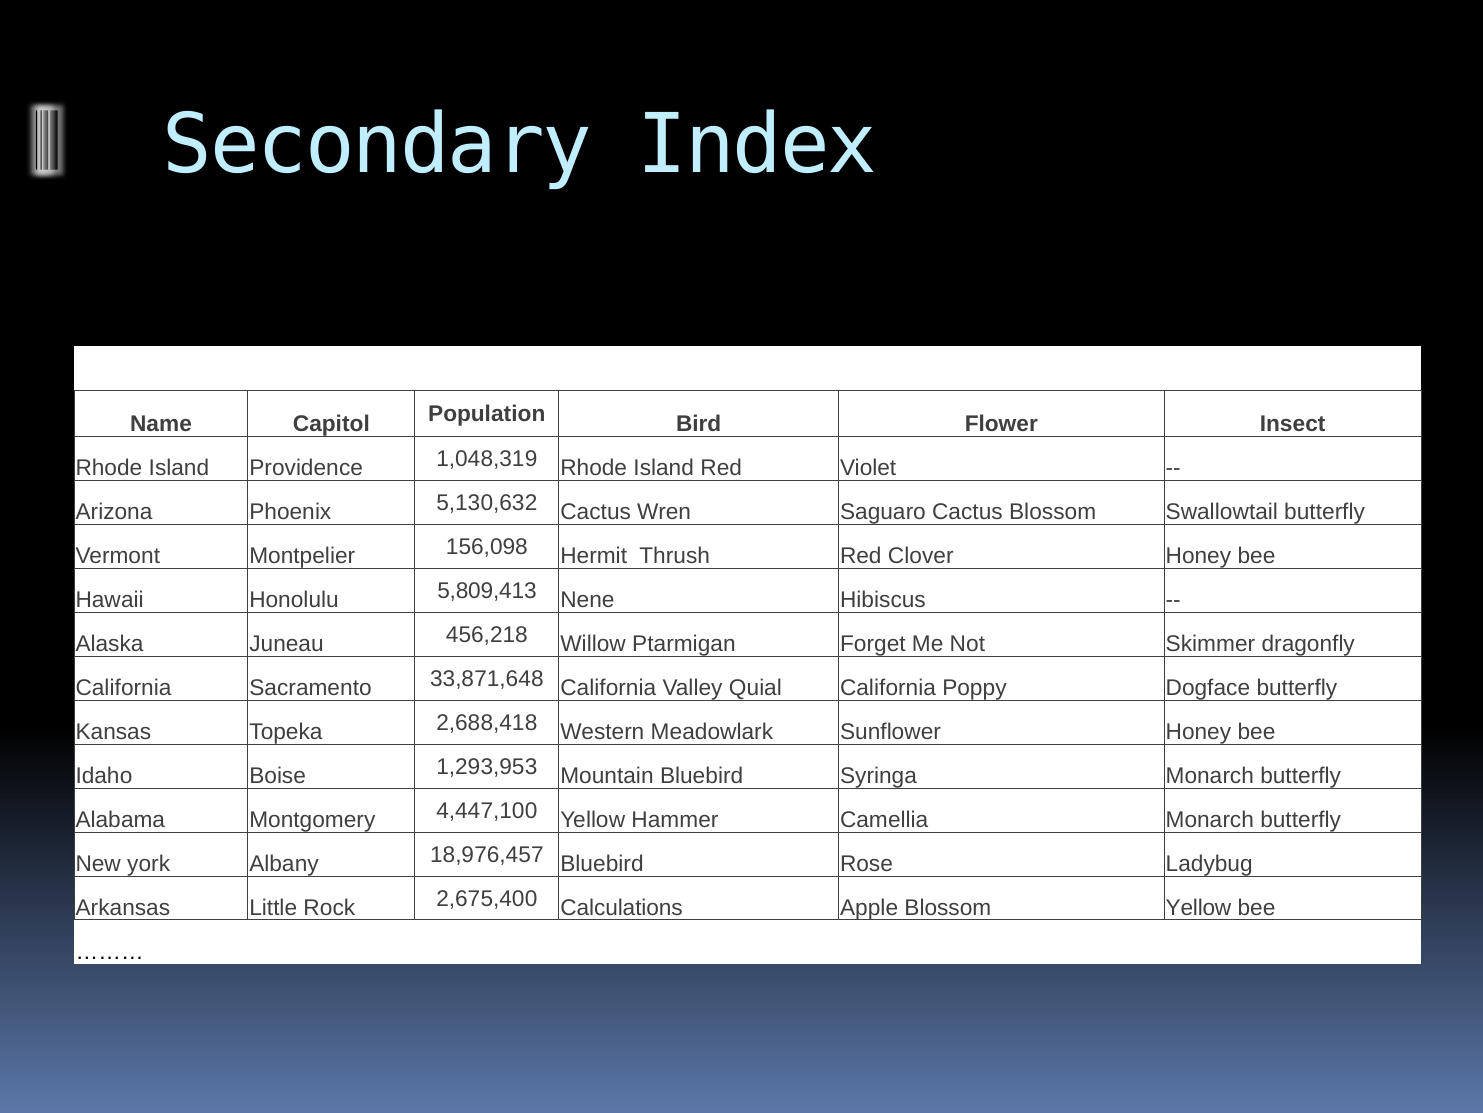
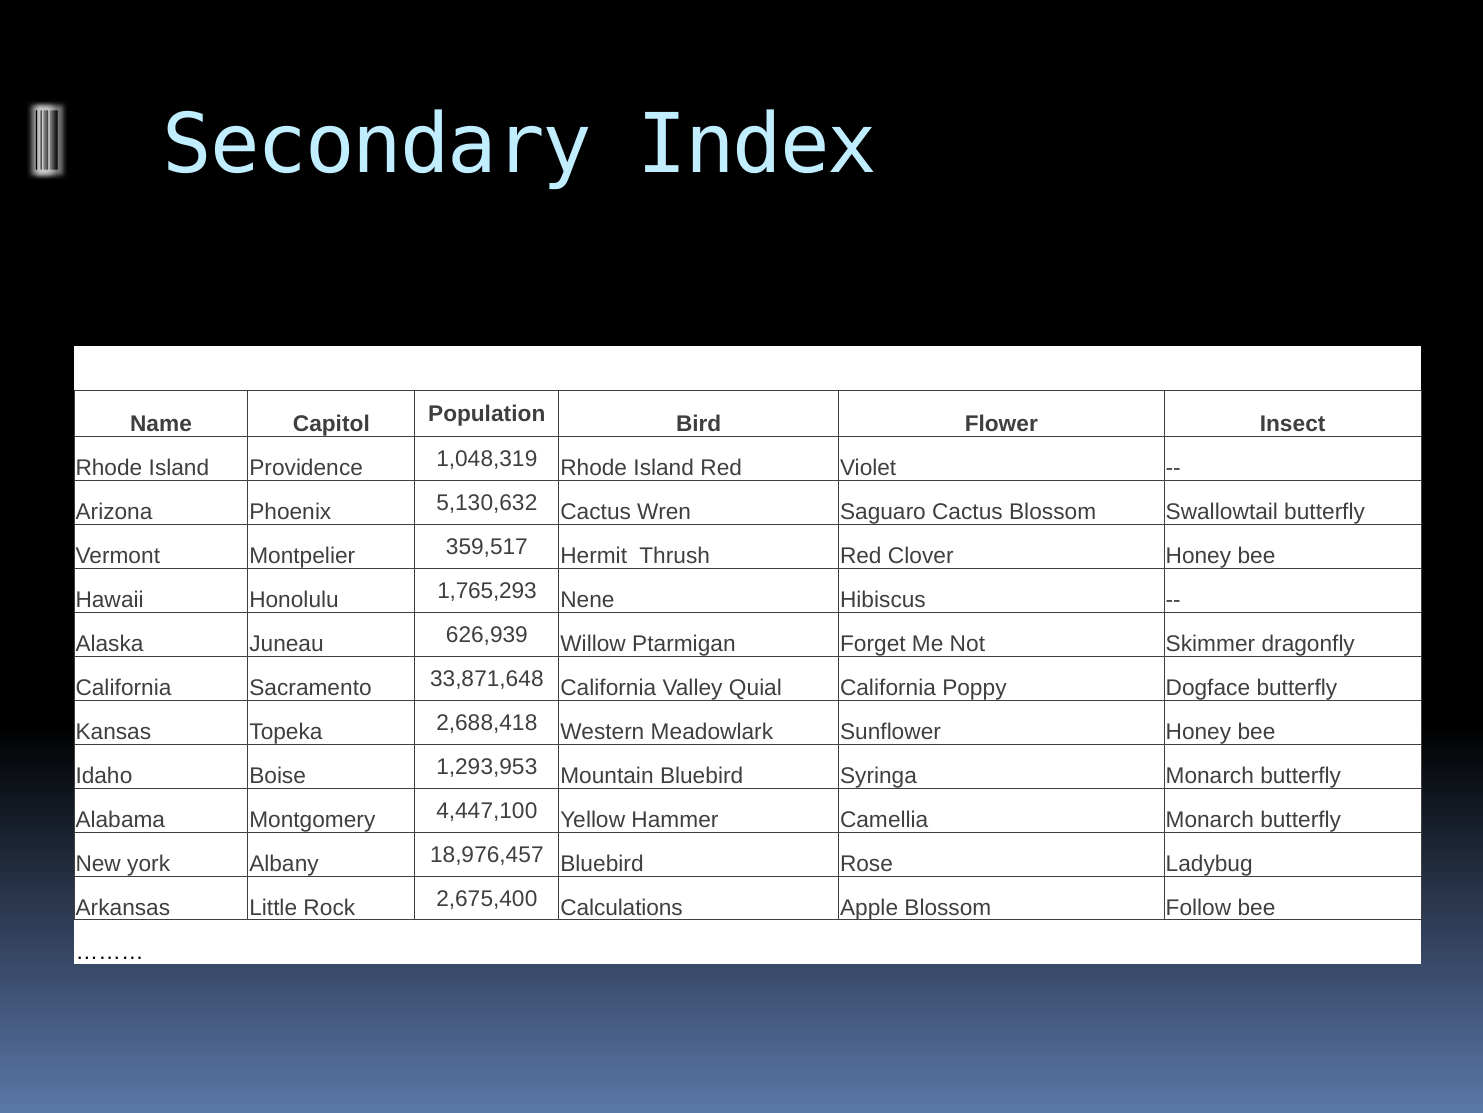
156,098: 156,098 -> 359,517
5,809,413: 5,809,413 -> 1,765,293
456,218: 456,218 -> 626,939
Blossom Yellow: Yellow -> Follow
